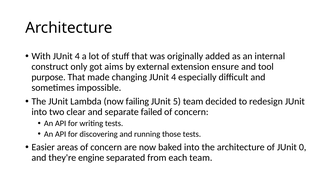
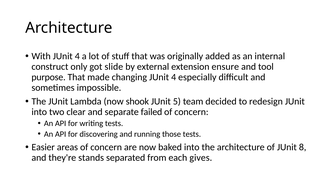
aims: aims -> slide
failing: failing -> shook
0: 0 -> 8
engine: engine -> stands
each team: team -> gives
